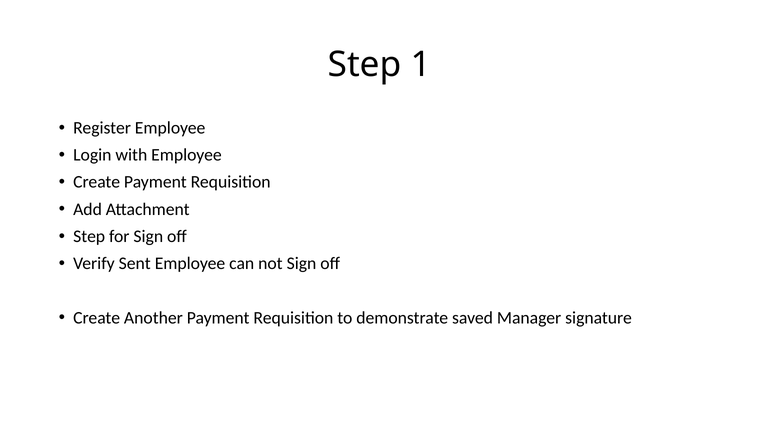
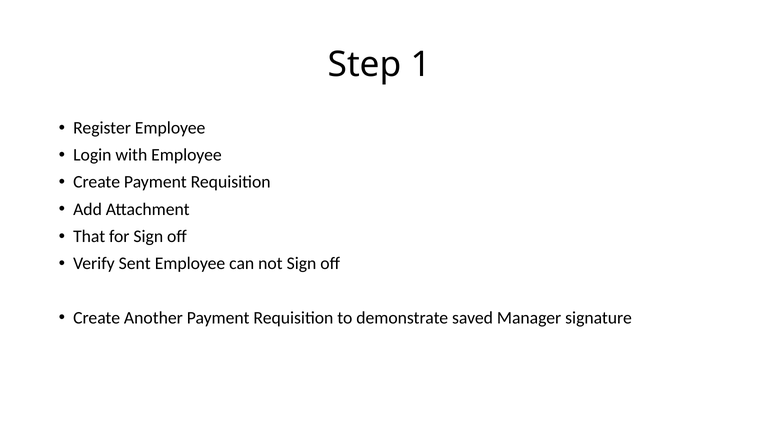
Step at (89, 236): Step -> That
